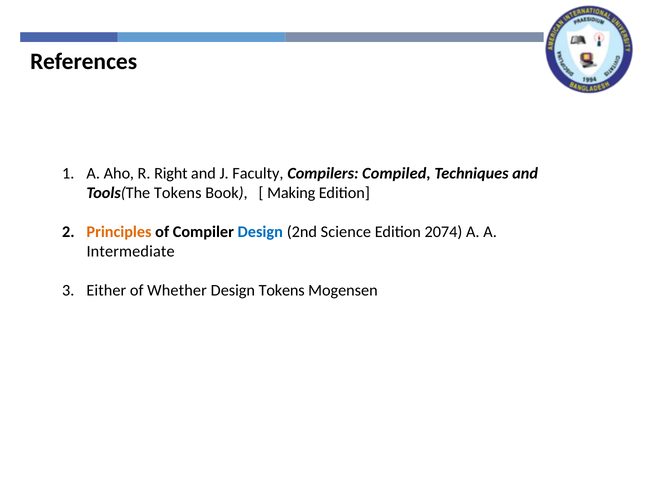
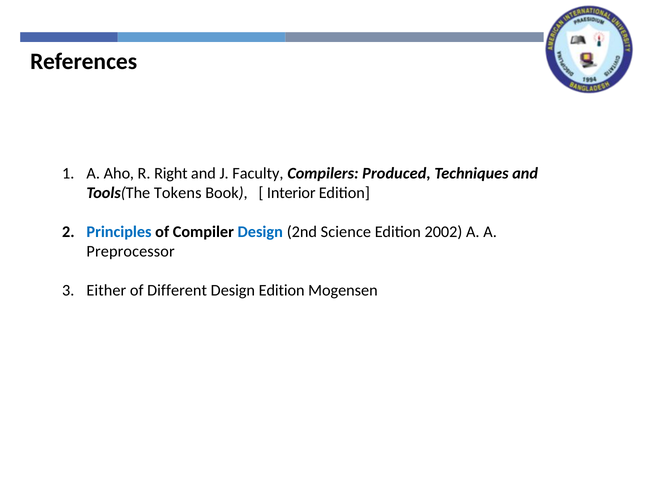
Compiled: Compiled -> Produced
Making: Making -> Interior
Principles colour: orange -> blue
2074: 2074 -> 2002
Intermediate: Intermediate -> Preprocessor
Whether: Whether -> Different
Design Tokens: Tokens -> Edition
